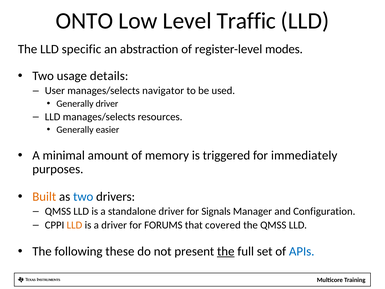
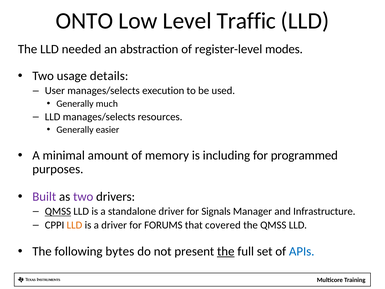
specific: specific -> needed
navigator: navigator -> execution
Generally driver: driver -> much
triggered: triggered -> including
immediately: immediately -> programmed
Built colour: orange -> purple
two at (83, 196) colour: blue -> purple
QMSS at (58, 211) underline: none -> present
Configuration: Configuration -> Infrastructure
these: these -> bytes
